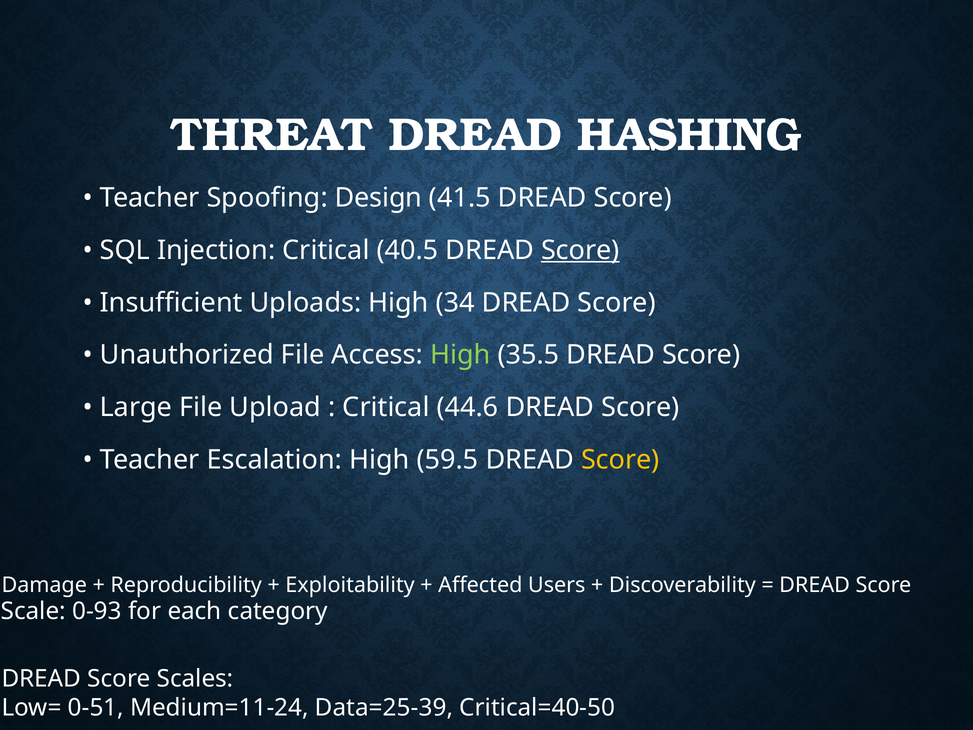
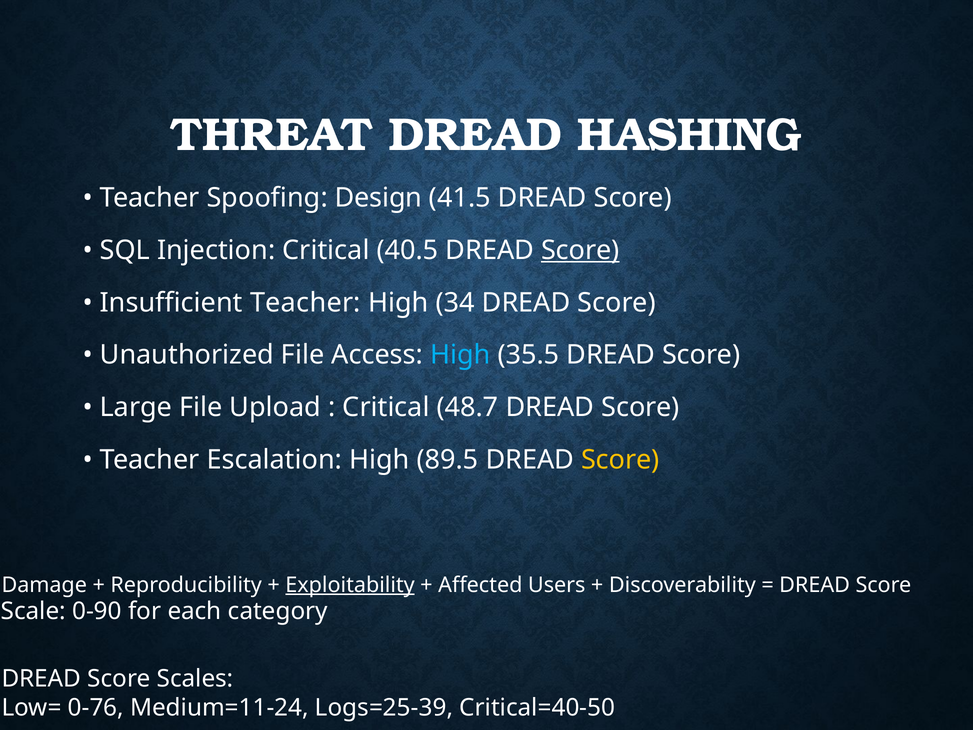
Insufficient Uploads: Uploads -> Teacher
High at (460, 355) colour: light green -> light blue
44.6: 44.6 -> 48.7
59.5: 59.5 -> 89.5
Exploitability underline: none -> present
0-93: 0-93 -> 0-90
0-51: 0-51 -> 0-76
Data=25-39: Data=25-39 -> Logs=25-39
